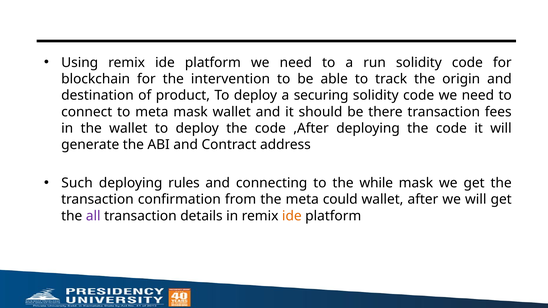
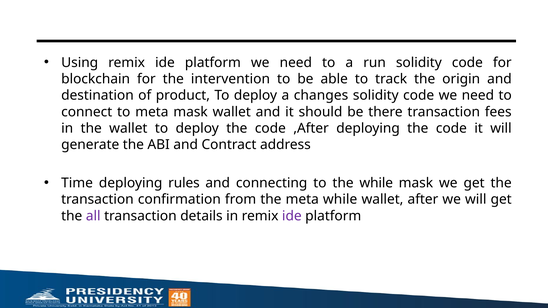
securing: securing -> changes
Such: Such -> Time
meta could: could -> while
ide at (292, 216) colour: orange -> purple
